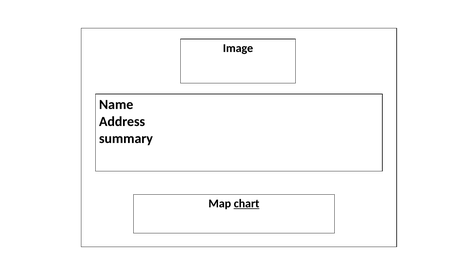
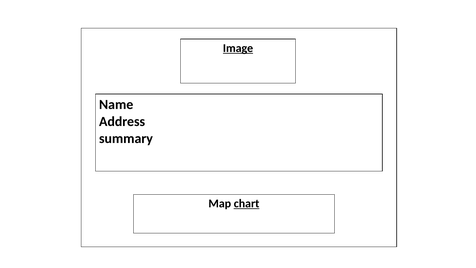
Image underline: none -> present
